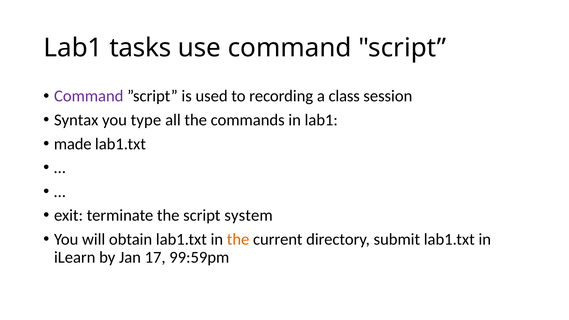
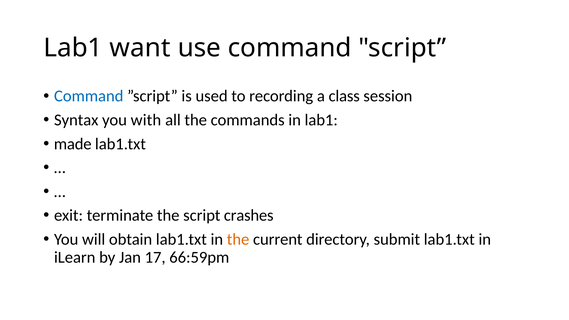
tasks: tasks -> want
Command at (89, 96) colour: purple -> blue
type: type -> with
system: system -> crashes
99:59pm: 99:59pm -> 66:59pm
